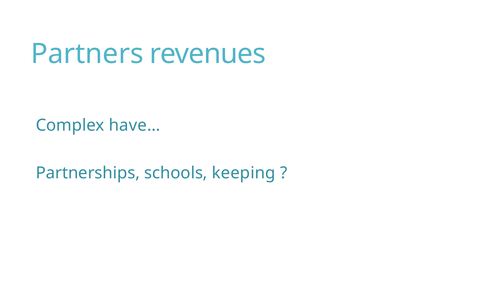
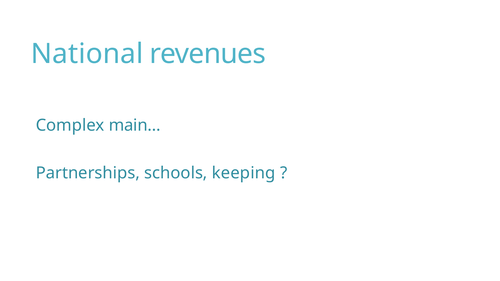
Partners: Partners -> National
have…: have… -> main…
